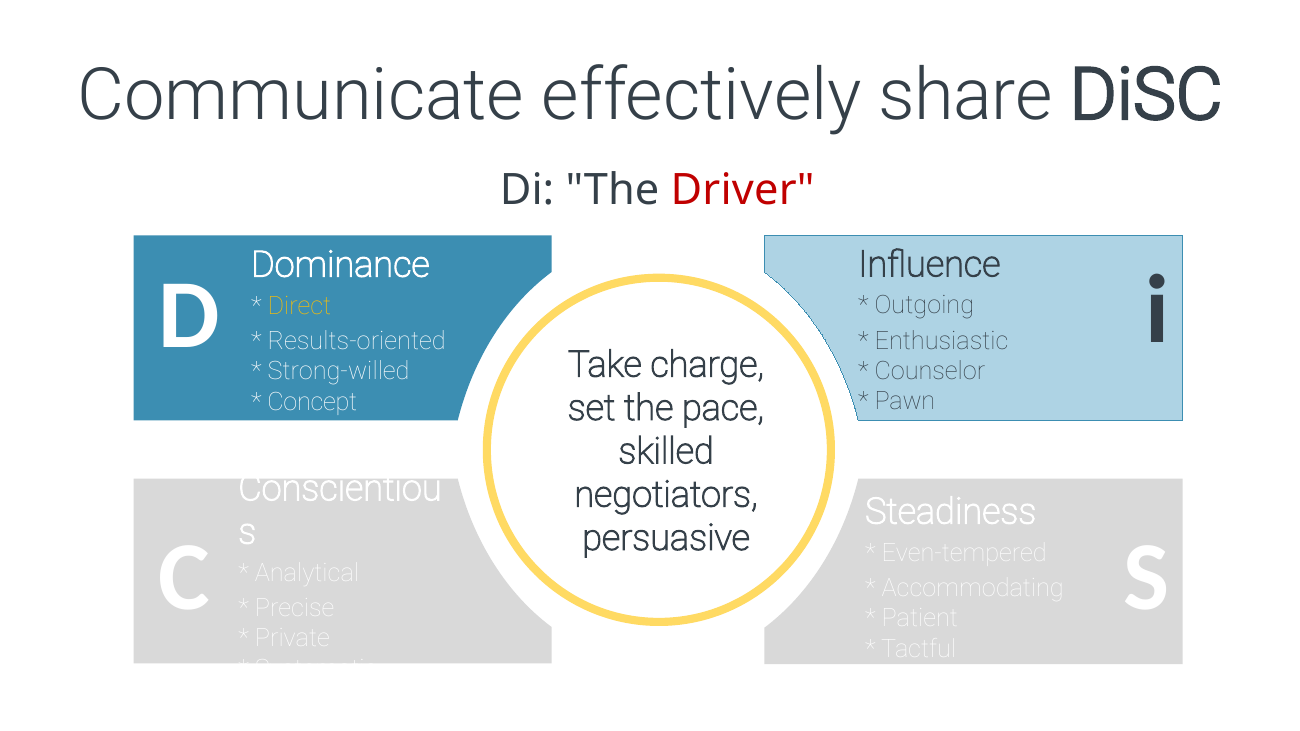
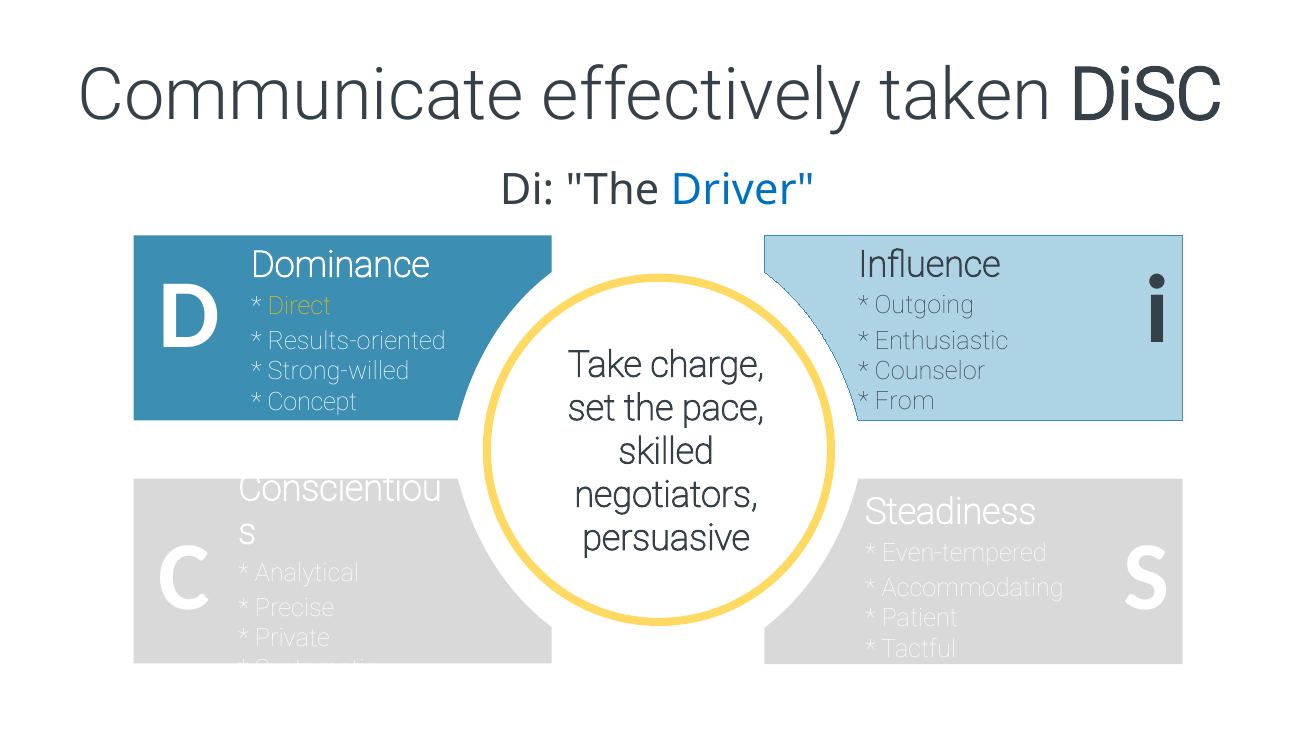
share: share -> taken
Driver colour: red -> blue
Pawn: Pawn -> From
